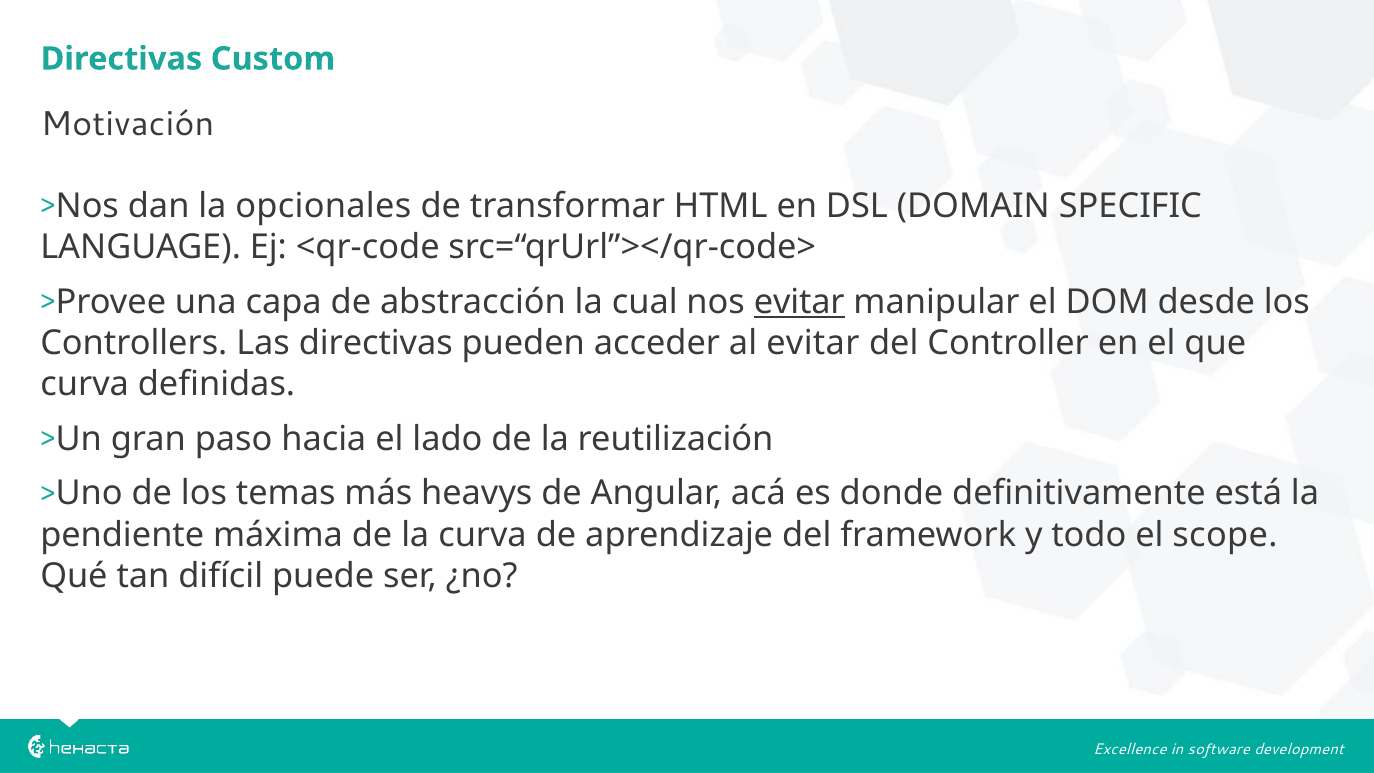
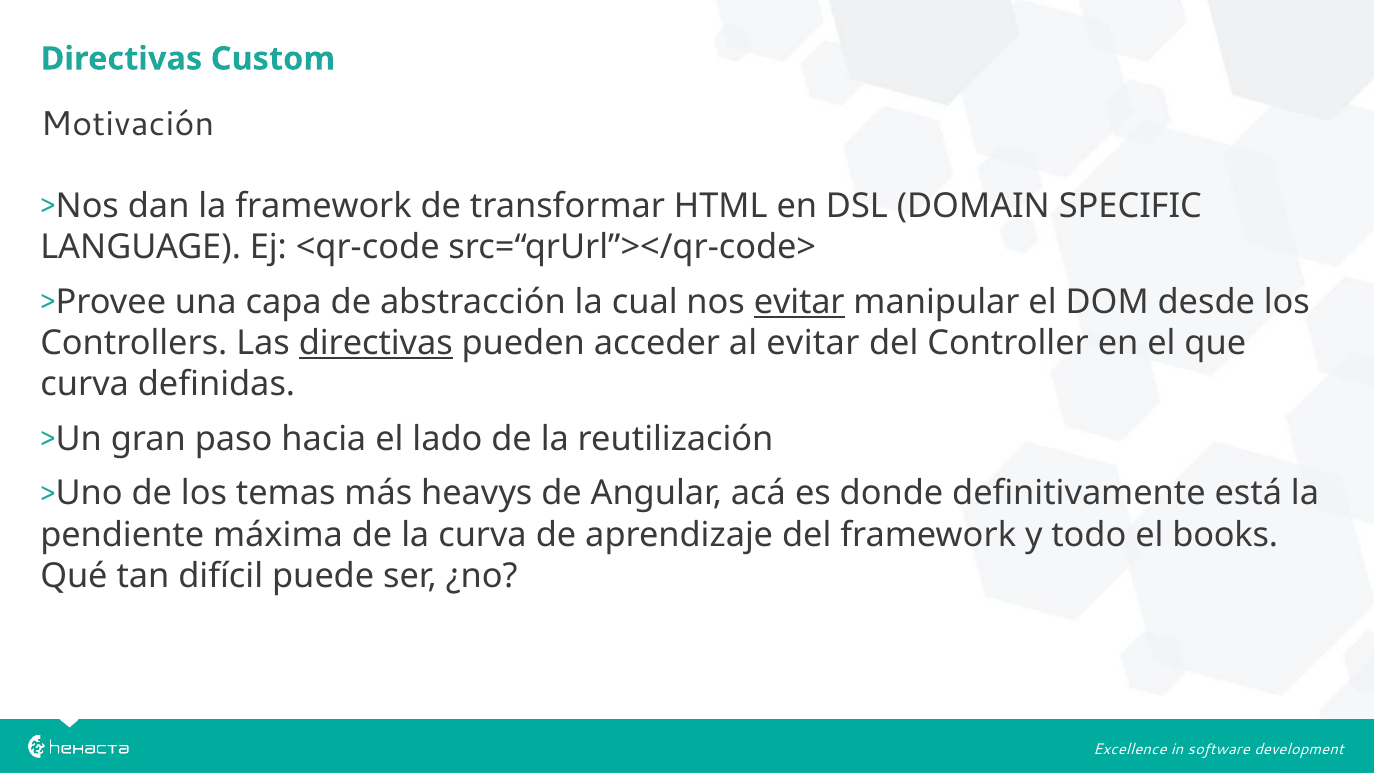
la opcionales: opcionales -> framework
directivas at (376, 343) underline: none -> present
scope: scope -> books
